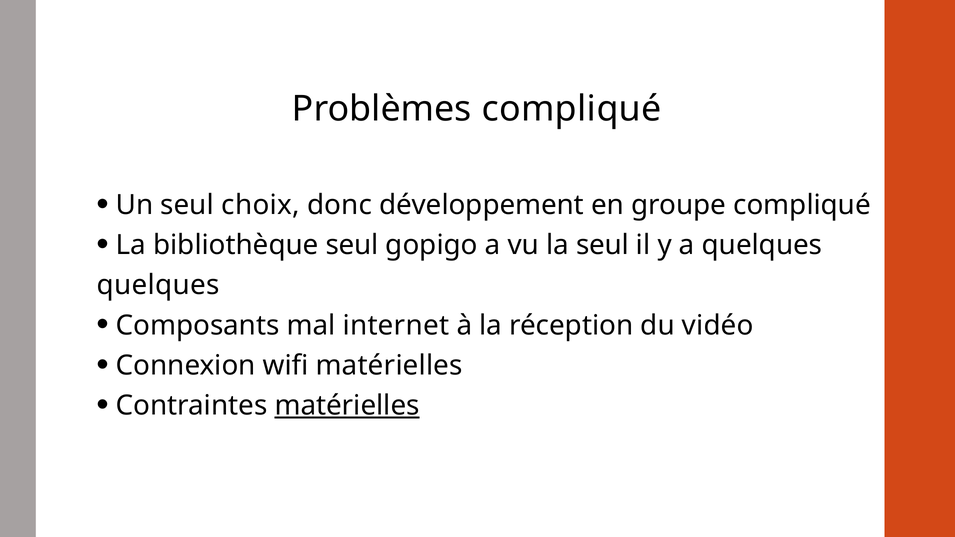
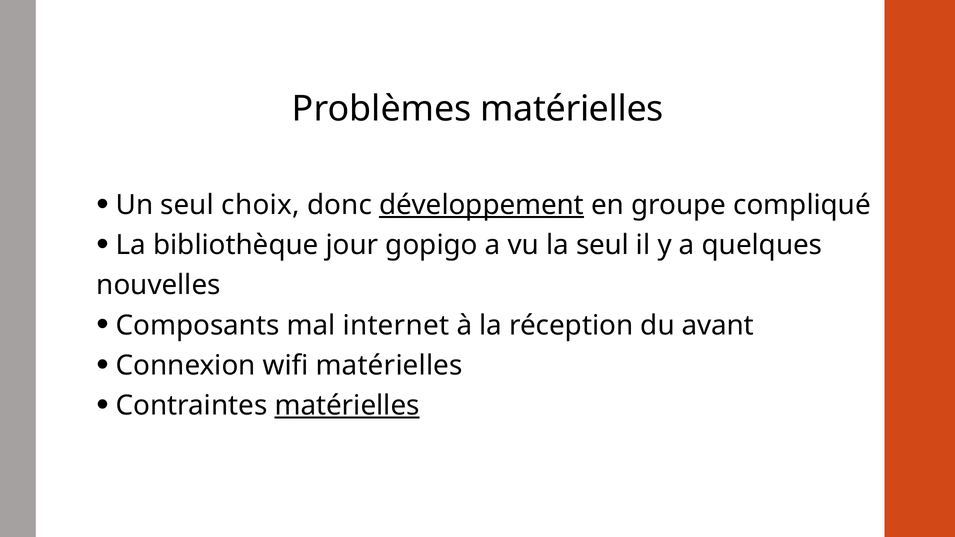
Problèmes compliqué: compliqué -> matérielles
développement underline: none -> present
bibliothèque seul: seul -> jour
quelques at (158, 285): quelques -> nouvelles
vidéo: vidéo -> avant
